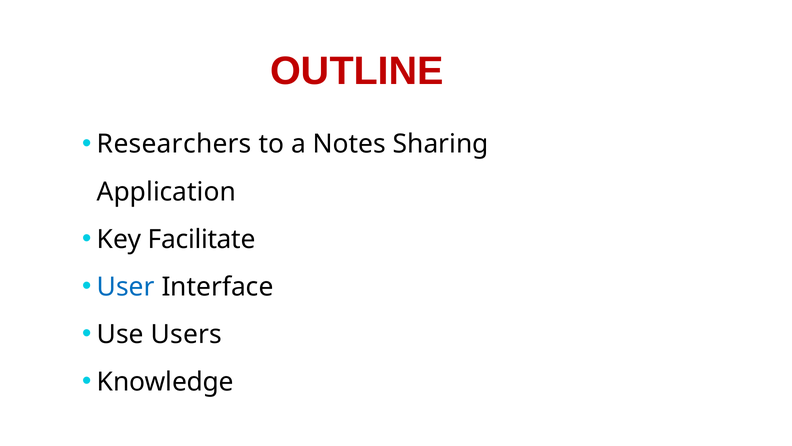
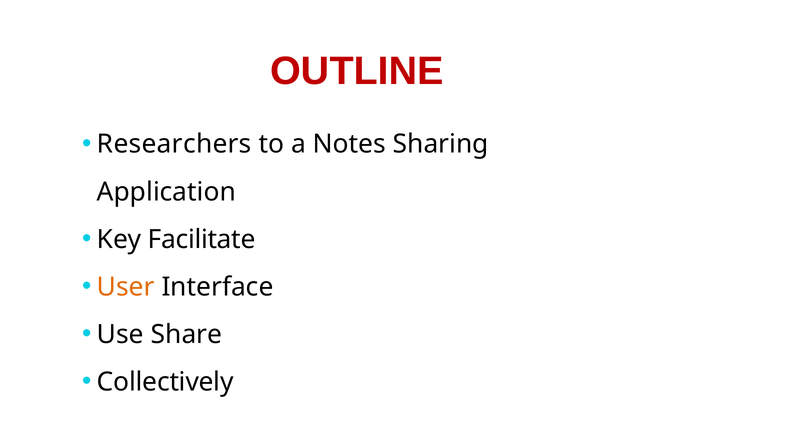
User colour: blue -> orange
Users: Users -> Share
Knowledge: Knowledge -> Collectively
